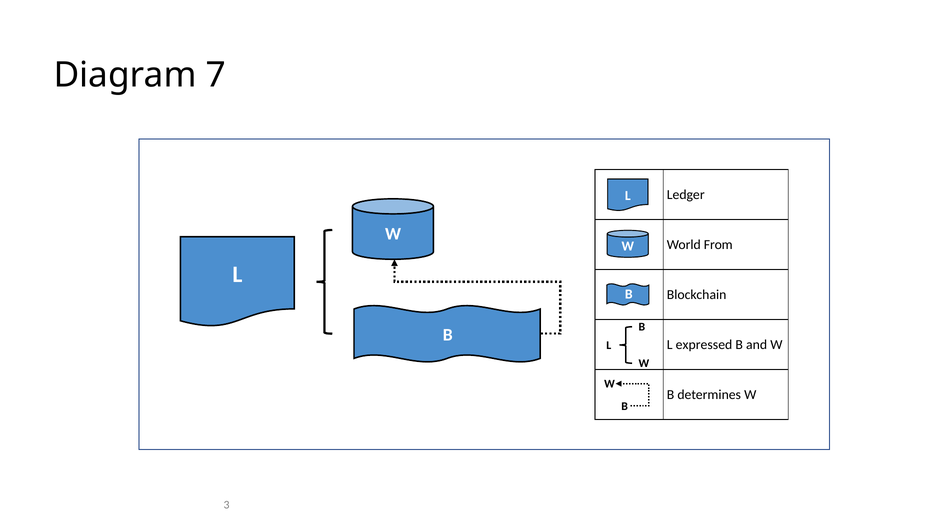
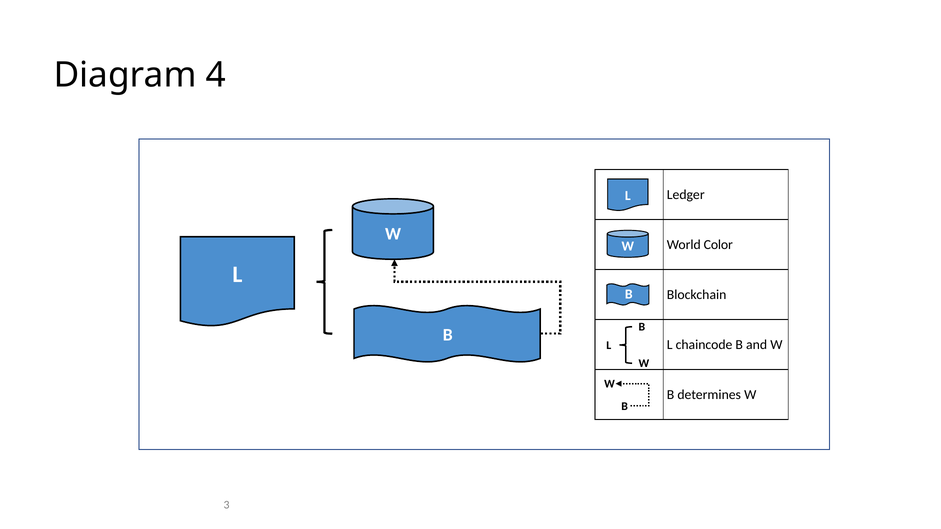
7: 7 -> 4
From: From -> Color
expressed: expressed -> chaincode
